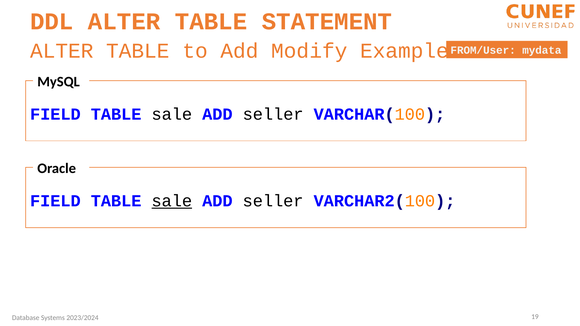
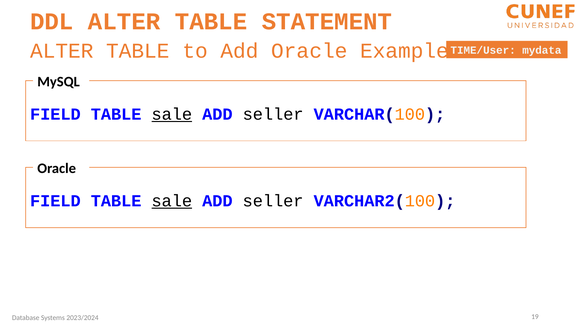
Add Modify: Modify -> Oracle
FROM/User: FROM/User -> TIME/User
sale at (172, 114) underline: none -> present
